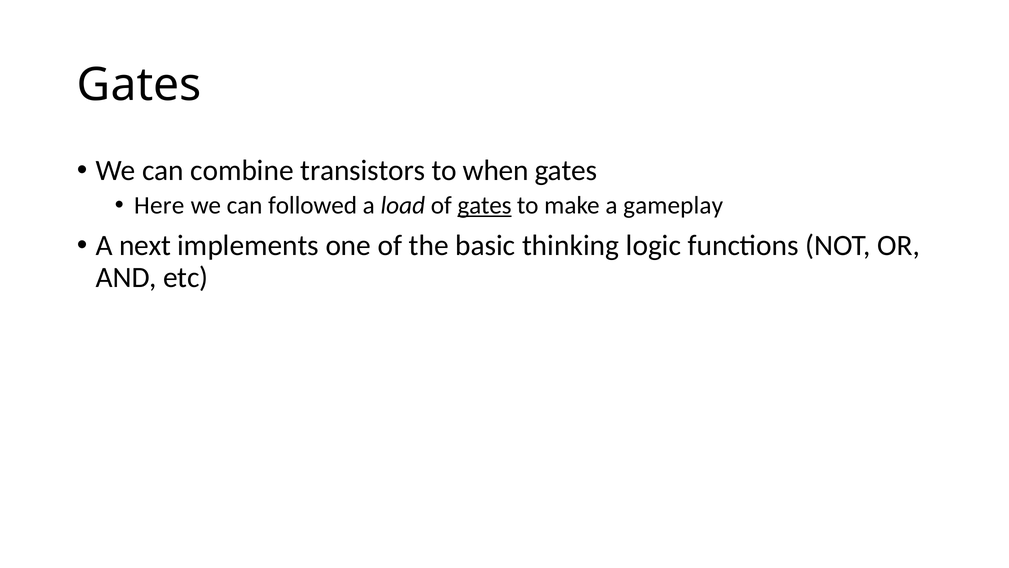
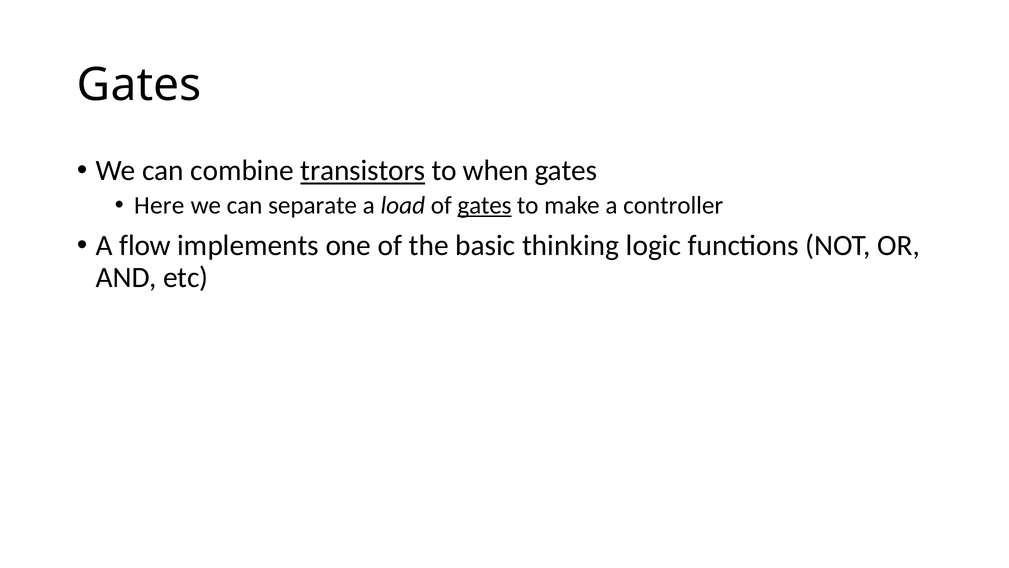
transistors underline: none -> present
followed: followed -> separate
gameplay: gameplay -> controller
next: next -> flow
